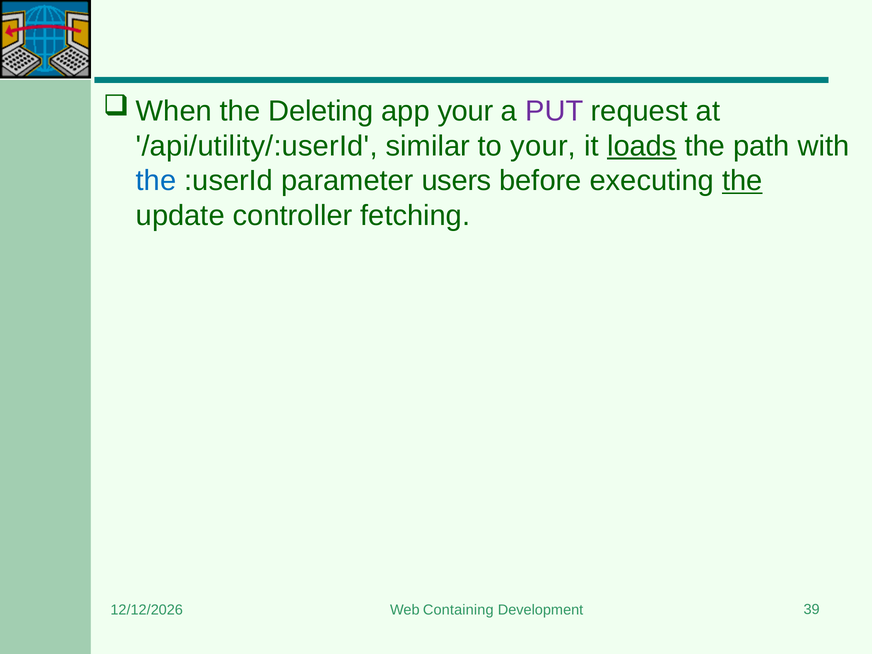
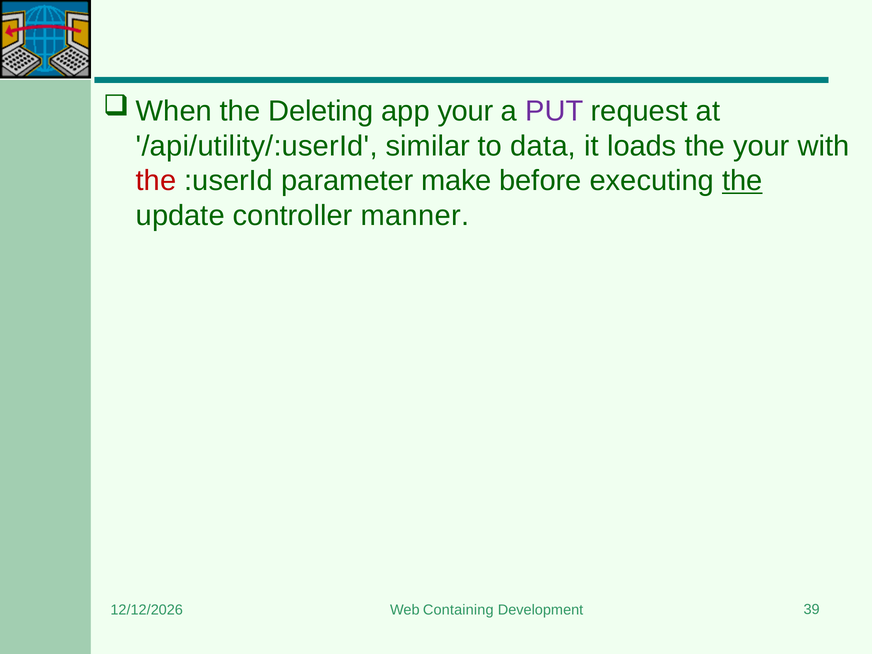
to your: your -> data
loads underline: present -> none
the path: path -> your
the at (156, 181) colour: blue -> red
users: users -> make
fetching: fetching -> manner
